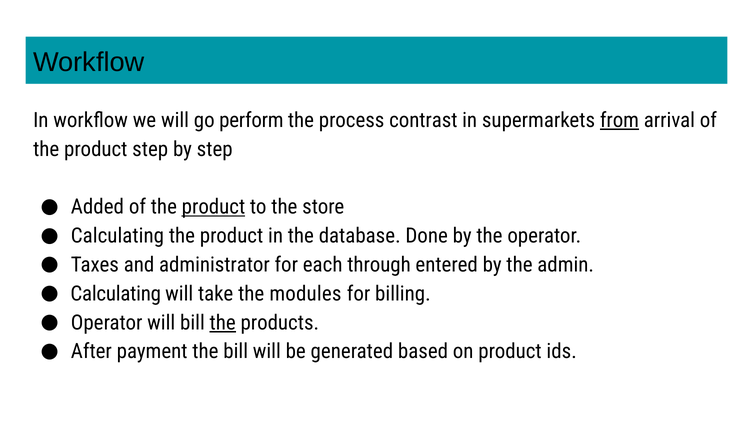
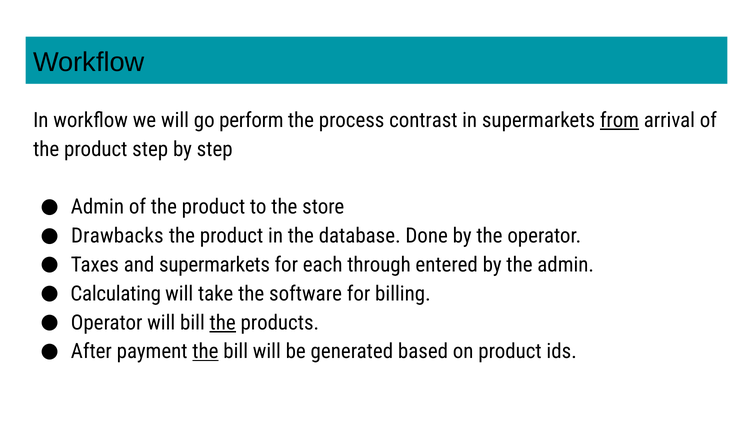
Added at (97, 207): Added -> Admin
product at (213, 207) underline: present -> none
Calculating at (117, 236): Calculating -> Drawbacks
and administrator: administrator -> supermarkets
modules: modules -> software
the at (205, 351) underline: none -> present
